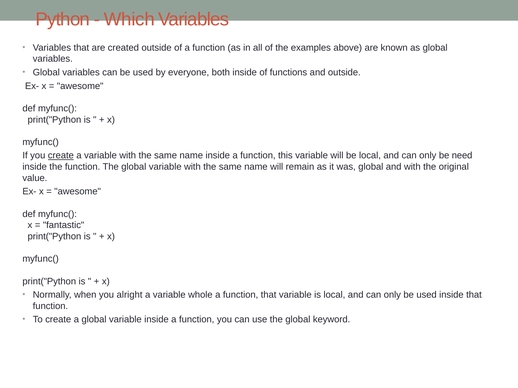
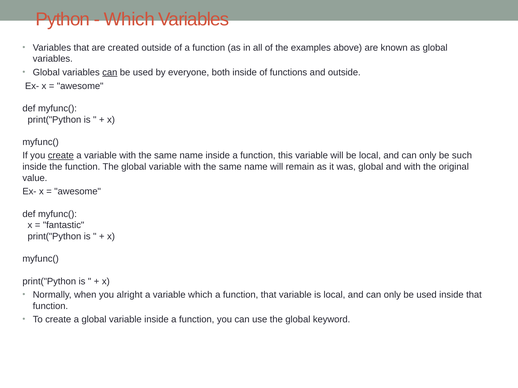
can at (110, 72) underline: none -> present
need: need -> such
variable whole: whole -> which
